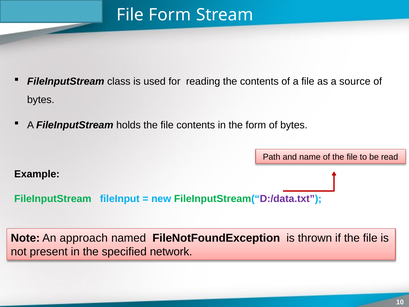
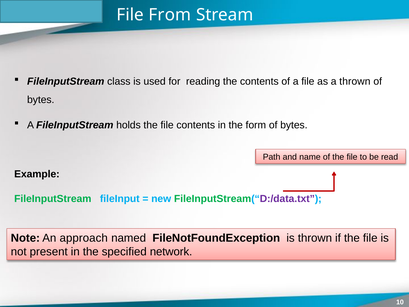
File Form: Form -> From
a source: source -> thrown
